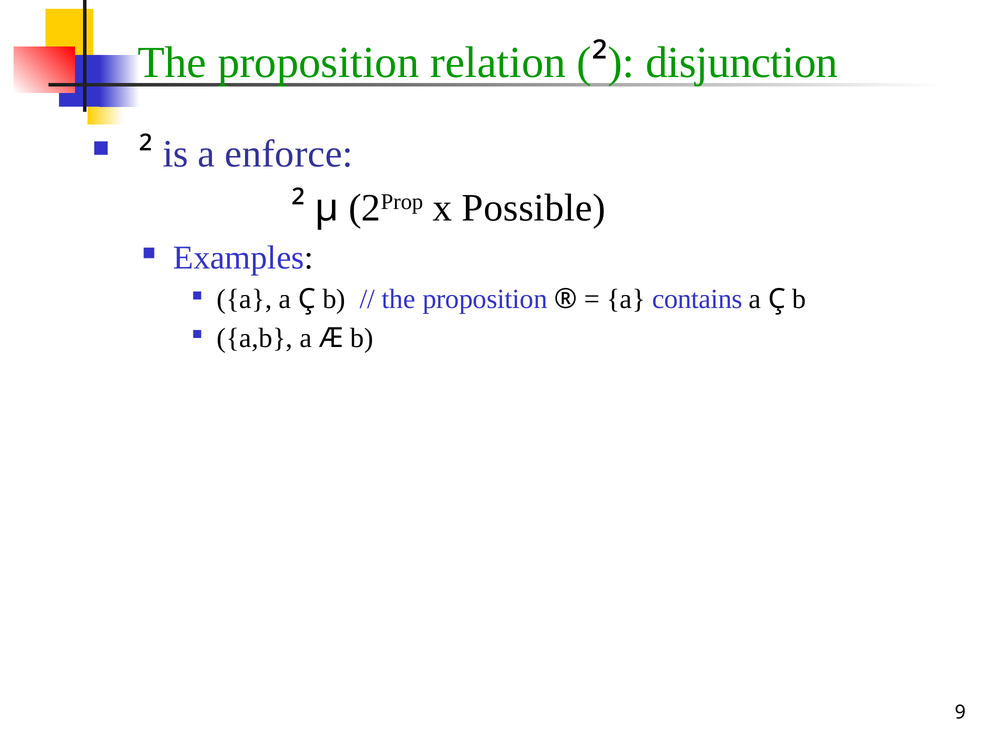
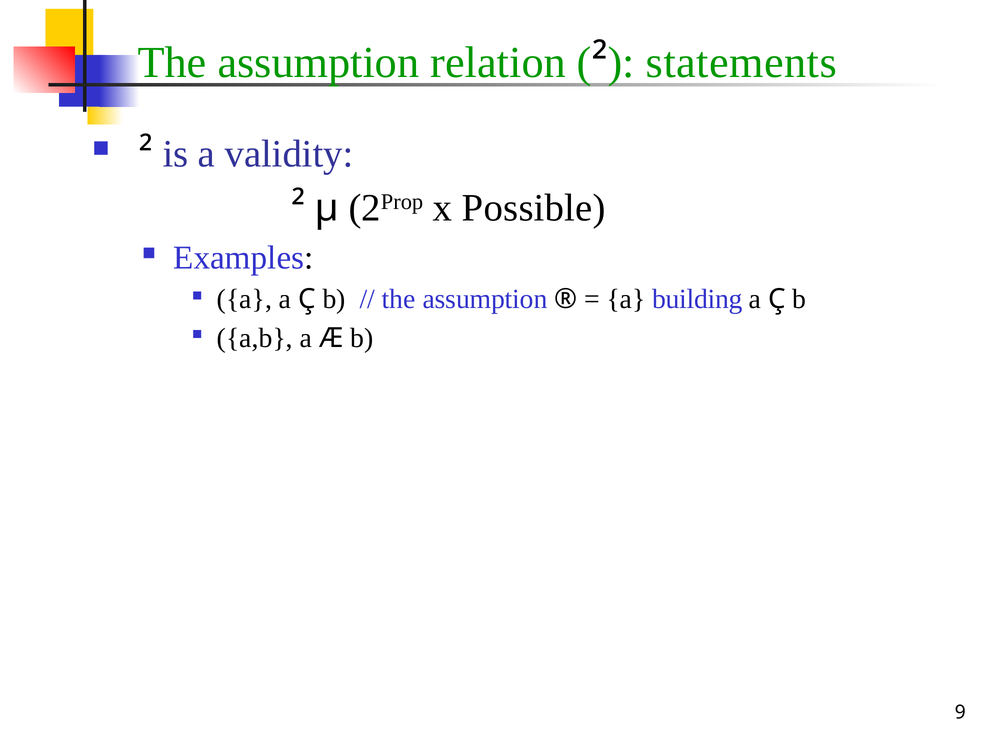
proposition at (318, 63): proposition -> assumption
disjunction: disjunction -> statements
enforce: enforce -> validity
proposition at (485, 299): proposition -> assumption
contains: contains -> building
